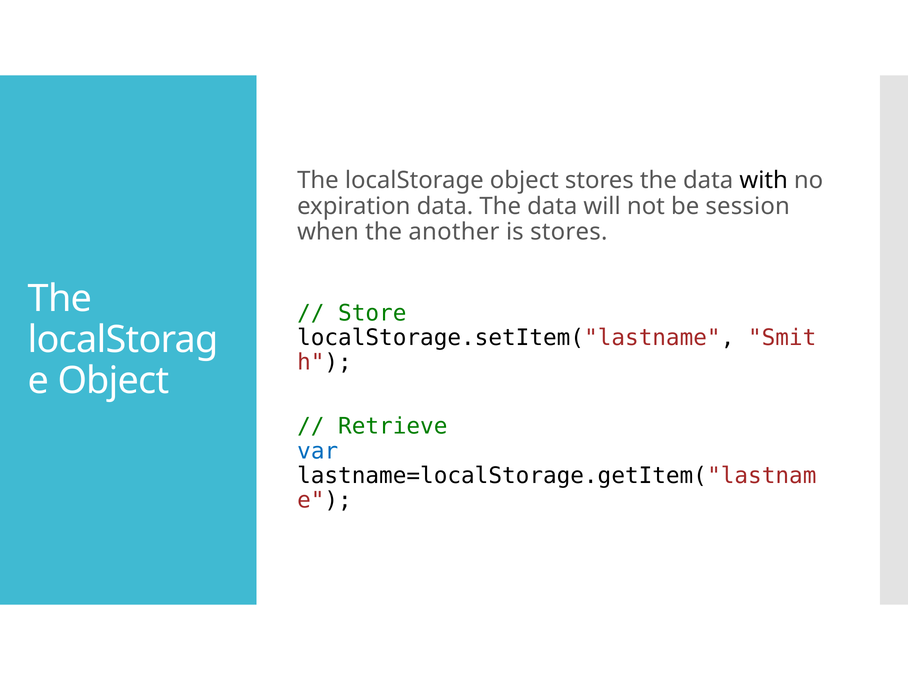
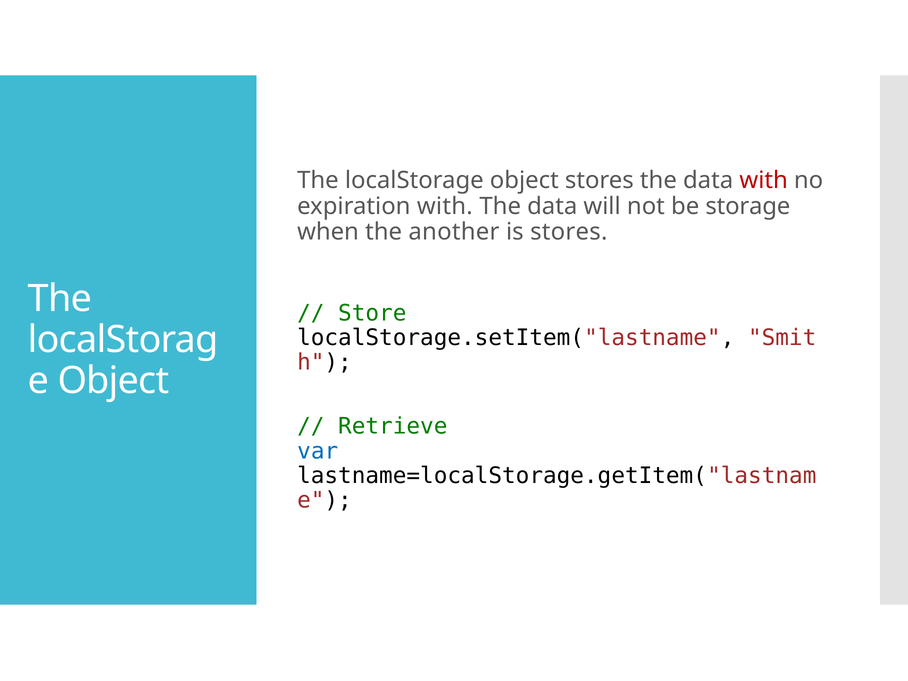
with at (764, 180) colour: black -> red
expiration data: data -> with
session: session -> storage
